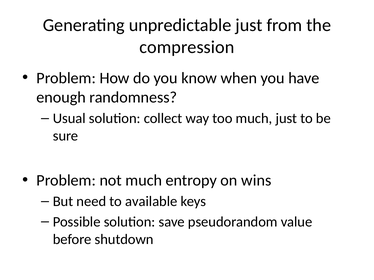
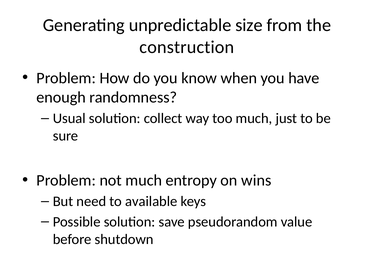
unpredictable just: just -> size
compression: compression -> construction
